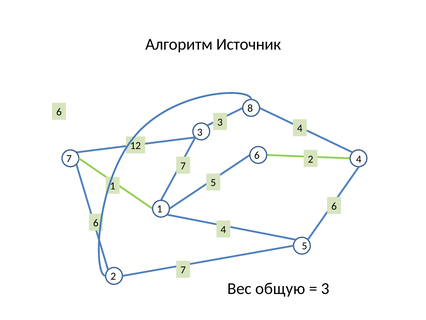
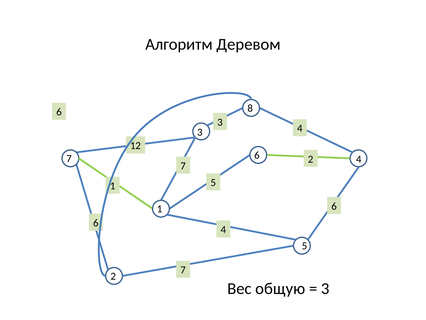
Источник: Источник -> Деревом
